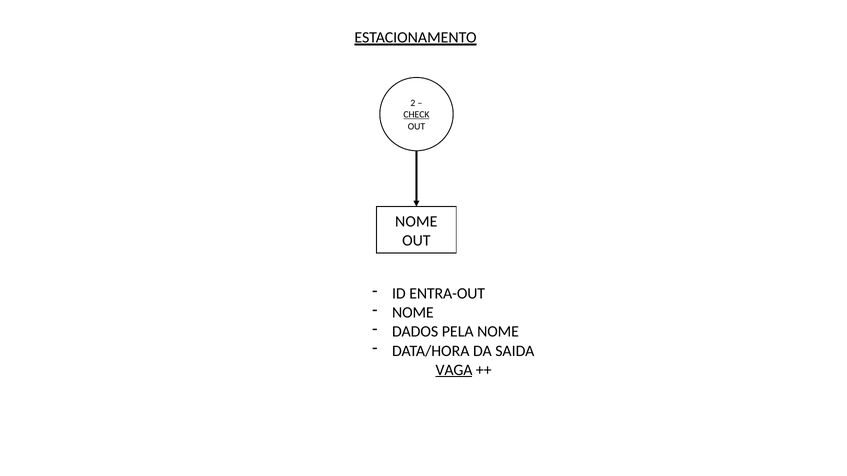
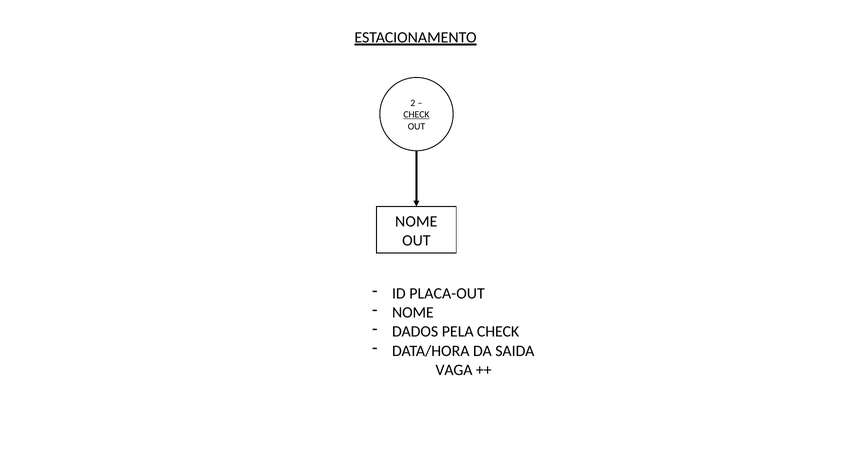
ENTRA-OUT: ENTRA-OUT -> PLACA-OUT
PELA NOME: NOME -> CHECK
VAGA underline: present -> none
